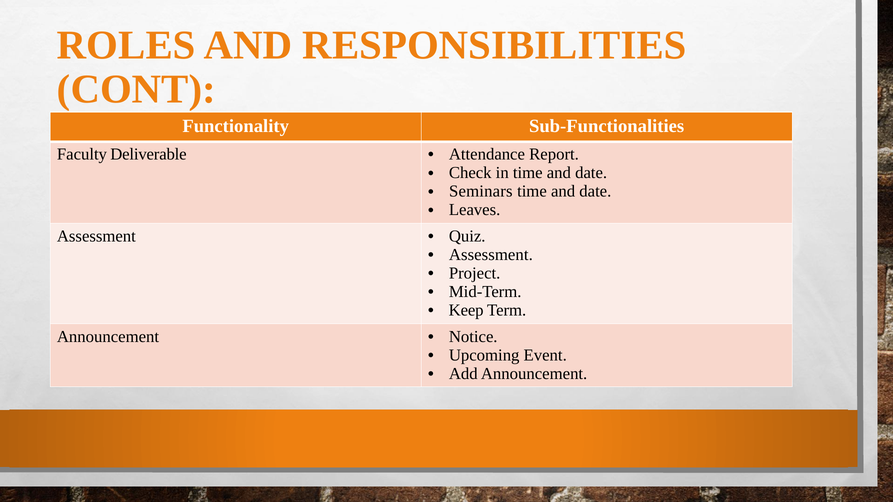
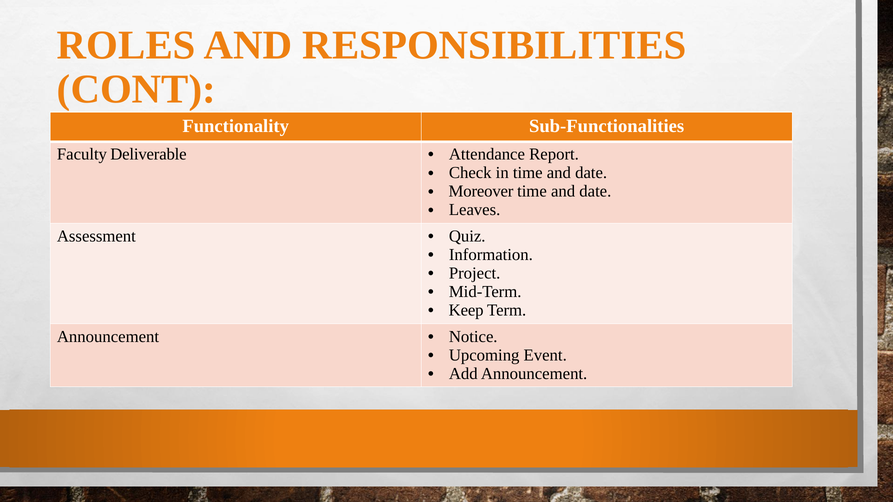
Seminars: Seminars -> Moreover
Assessment at (491, 255): Assessment -> Information
